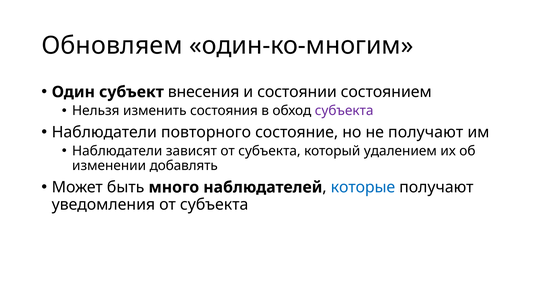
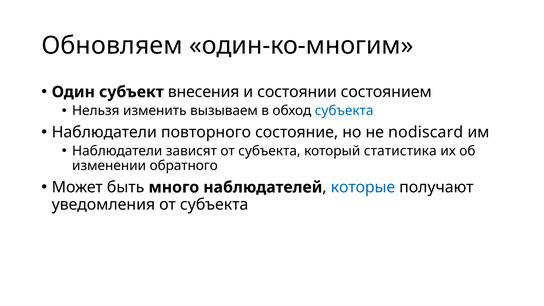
состояния: состояния -> вызываем
субъекта at (344, 111) colour: purple -> blue
не получают: получают -> nodiscard
удалением: удалением -> статистика
добавлять: добавлять -> обратного
